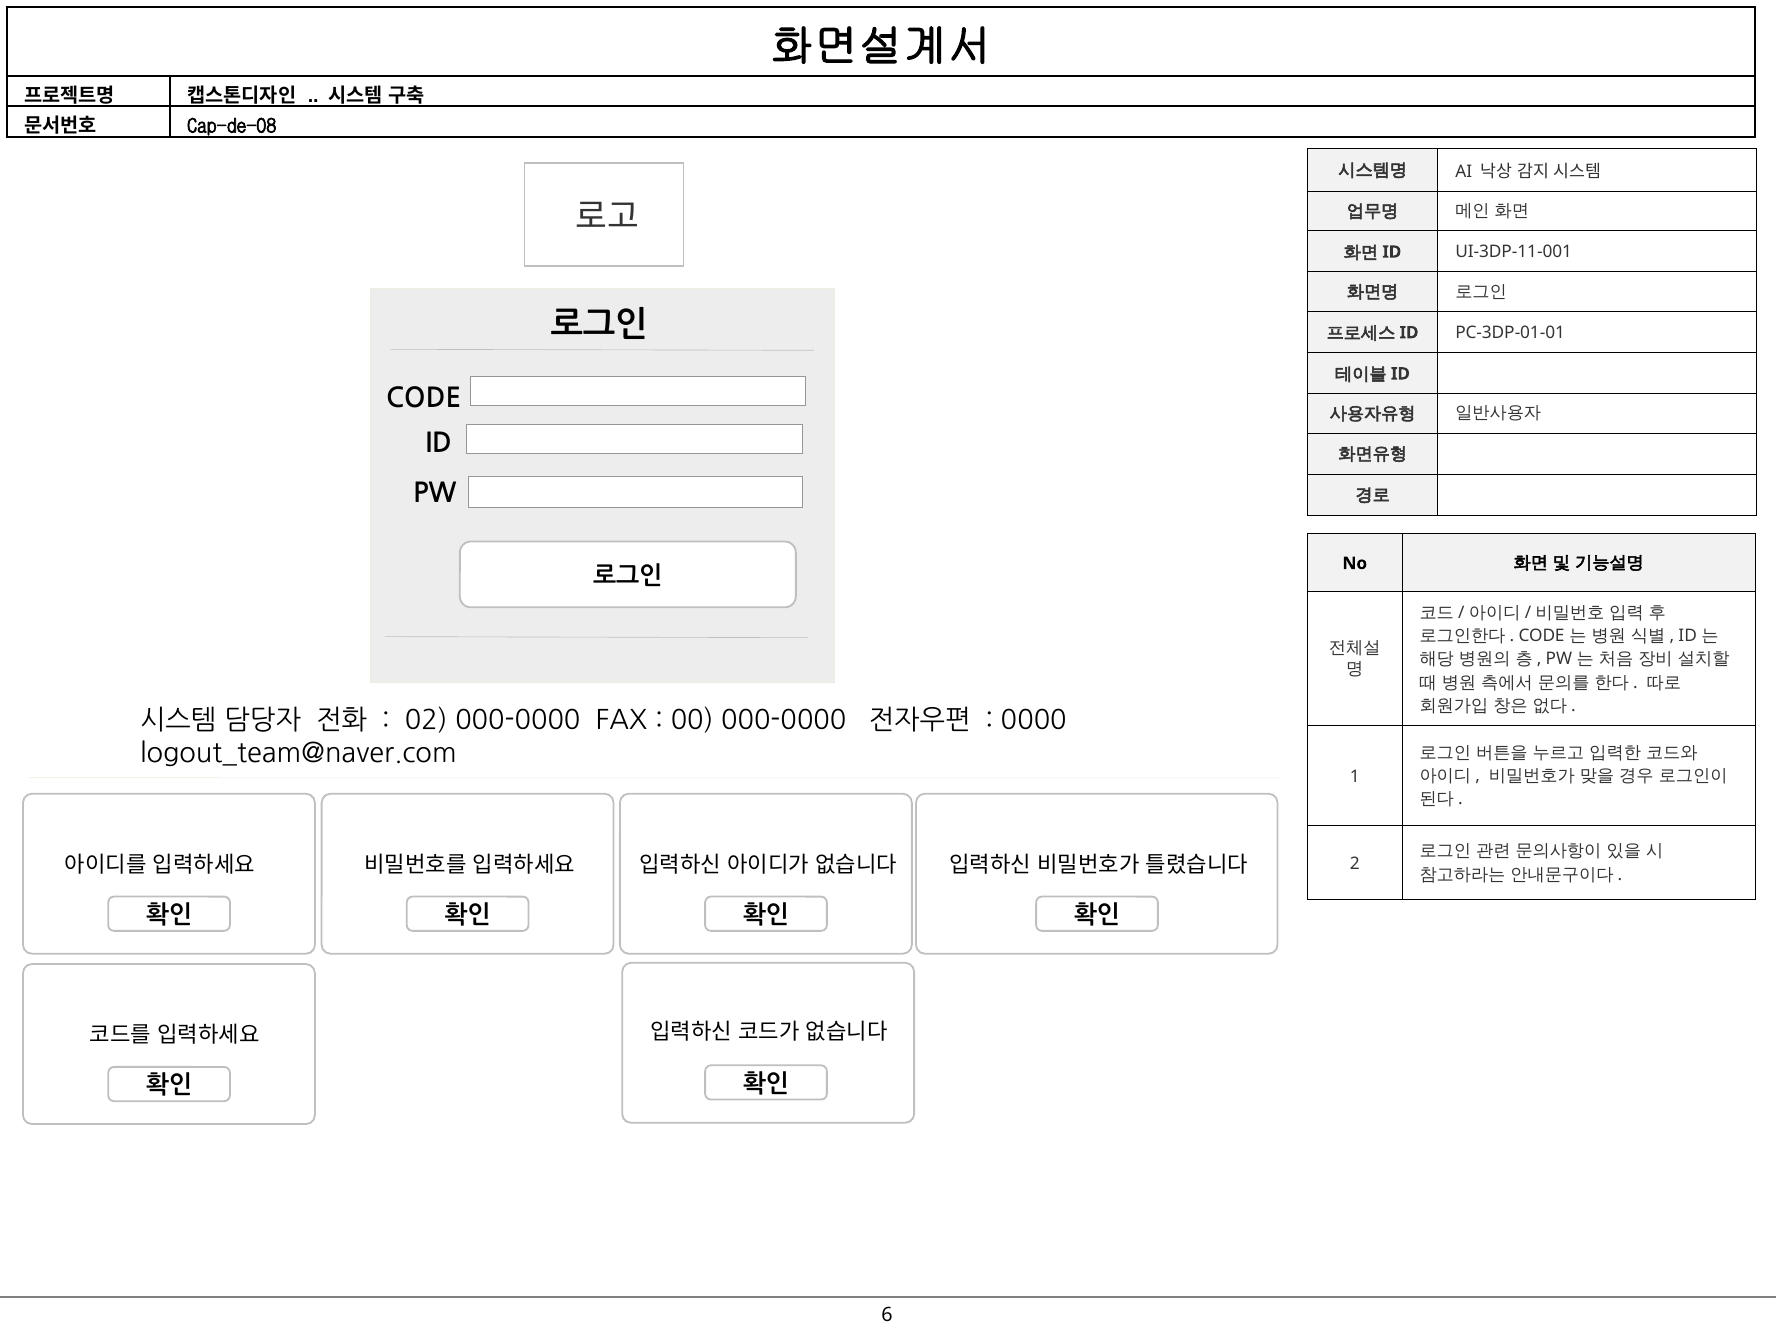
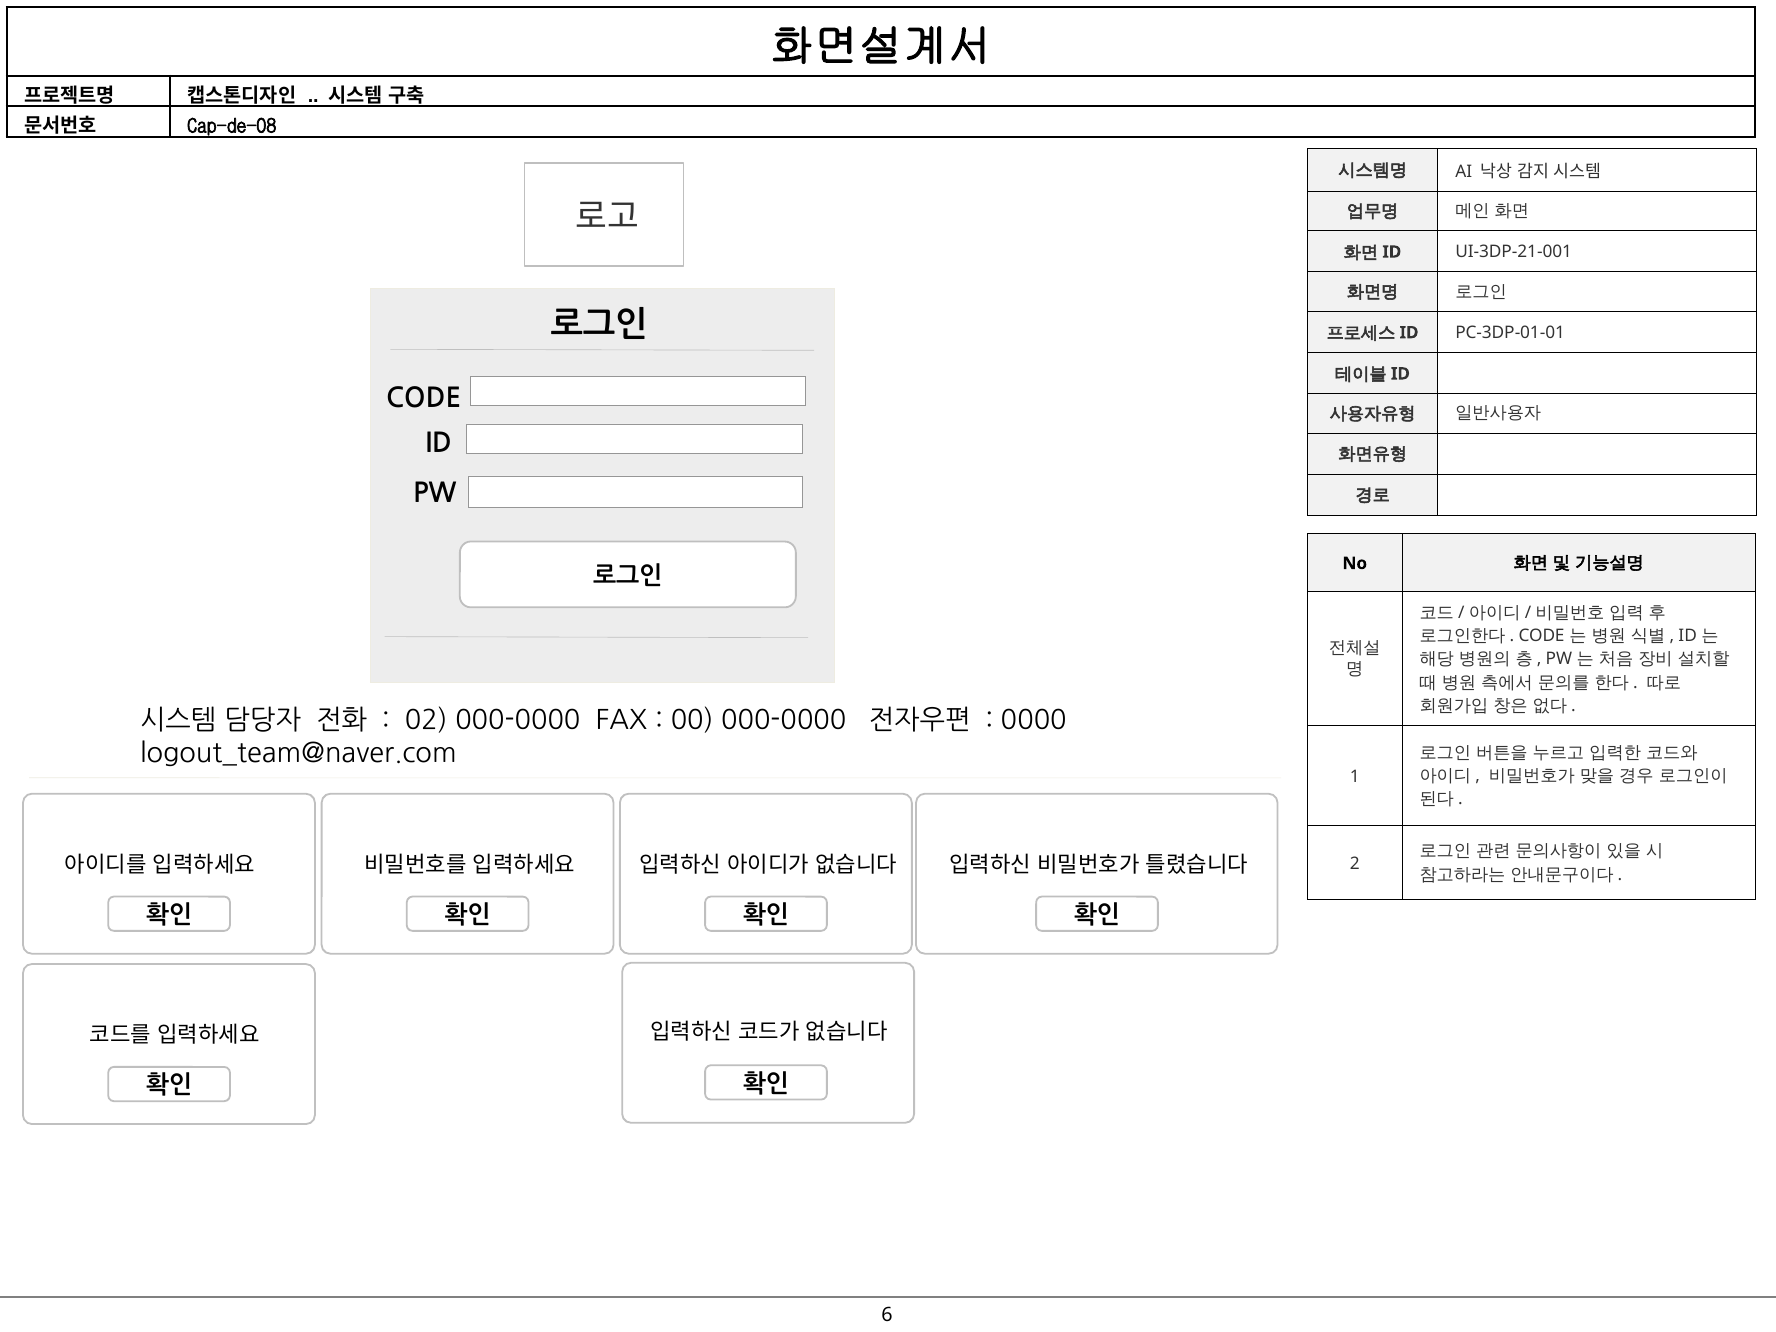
UI-3DP-11-001: UI-3DP-11-001 -> UI-3DP-21-001
